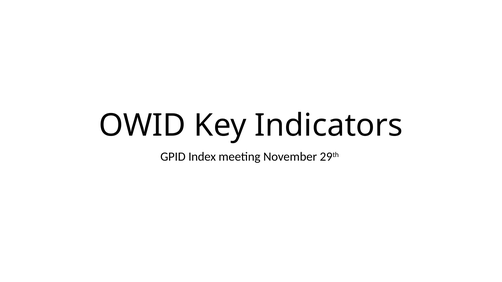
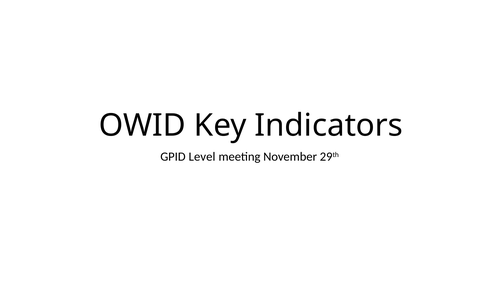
Index: Index -> Level
